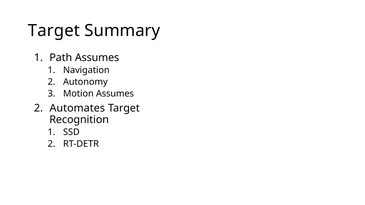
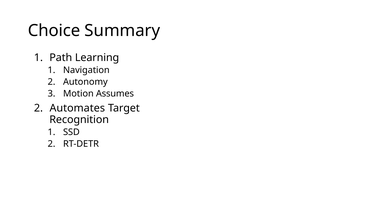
Target at (54, 31): Target -> Choice
Path Assumes: Assumes -> Learning
